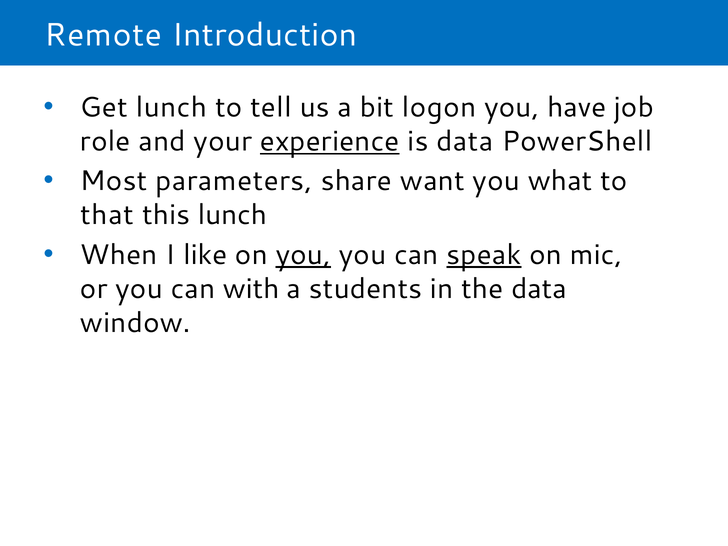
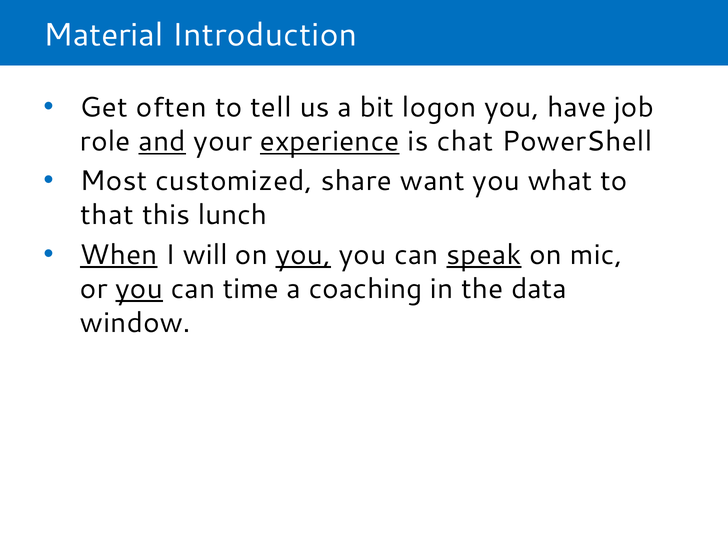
Remote: Remote -> Material
Get lunch: lunch -> often
and underline: none -> present
is data: data -> chat
parameters: parameters -> customized
When underline: none -> present
like: like -> will
you at (139, 289) underline: none -> present
with: with -> time
students: students -> coaching
